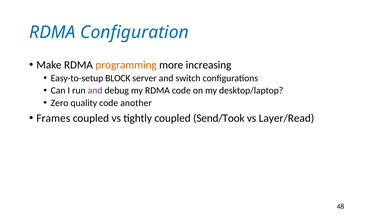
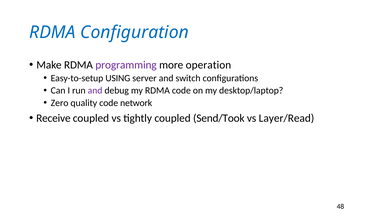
programming colour: orange -> purple
increasing: increasing -> operation
BLOCK: BLOCK -> USING
another: another -> network
Frames: Frames -> Receive
